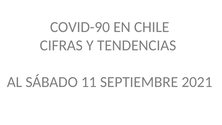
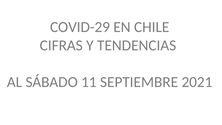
COVID-90: COVID-90 -> COVID-29
